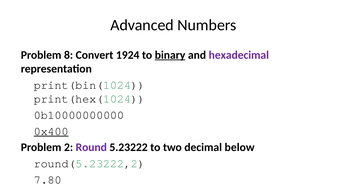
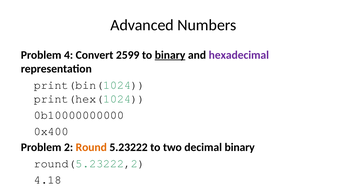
8: 8 -> 4
1924: 1924 -> 2599
0x400 underline: present -> none
Round colour: purple -> orange
decimal below: below -> binary
7.80: 7.80 -> 4.18
